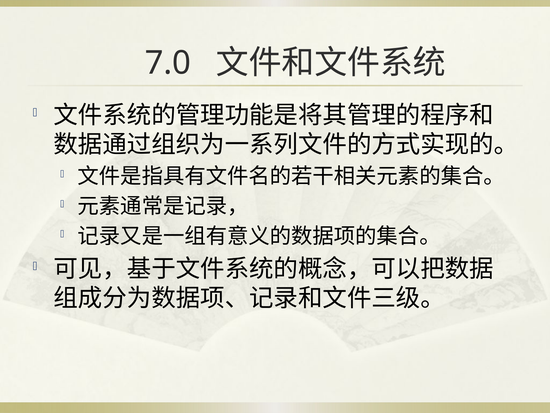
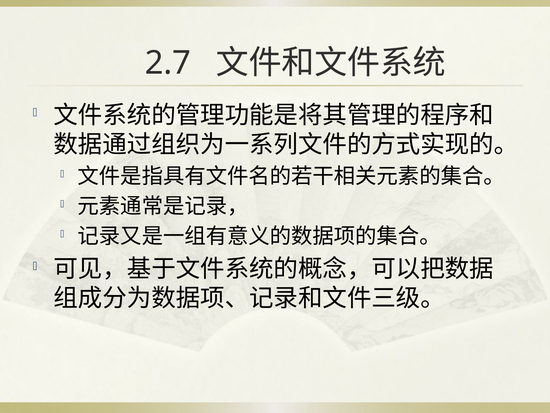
7.0: 7.0 -> 2.7
